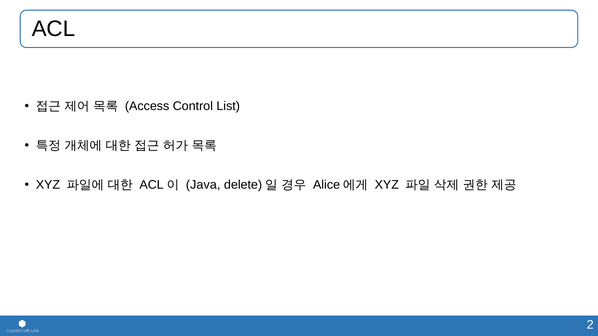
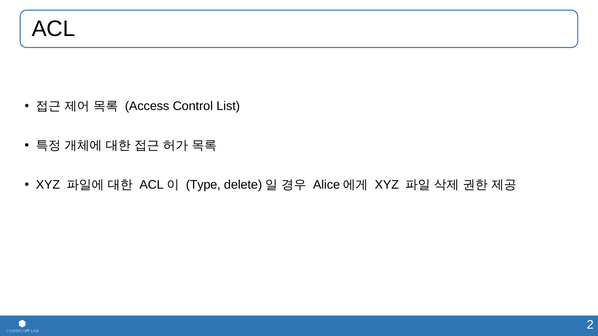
Java: Java -> Type
